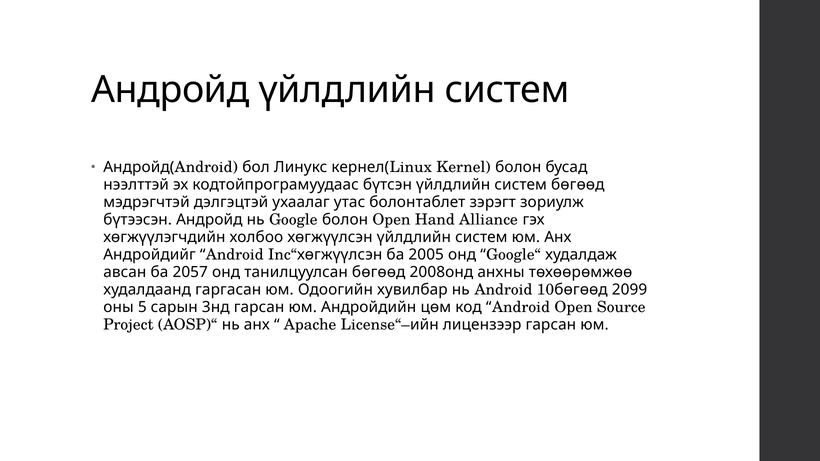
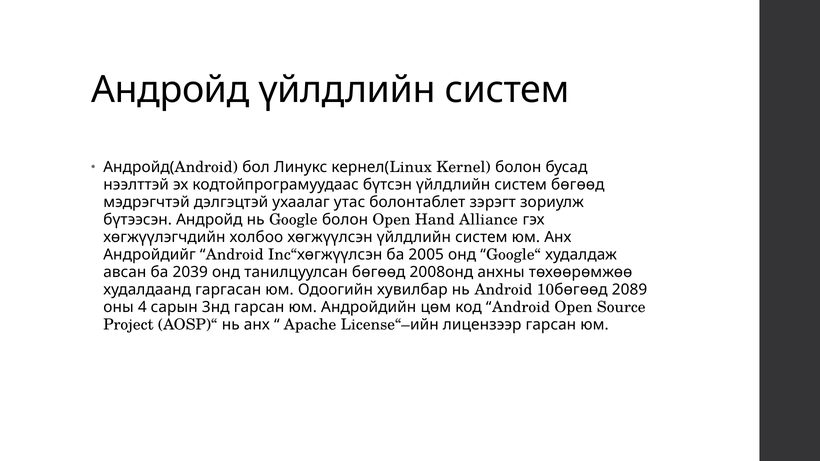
2057: 2057 -> 2039
2099: 2099 -> 2089
5: 5 -> 4
